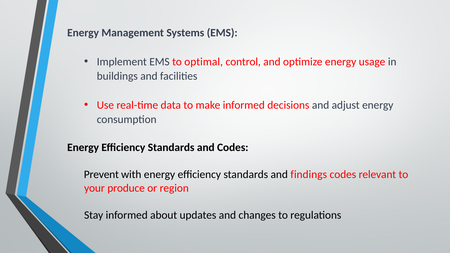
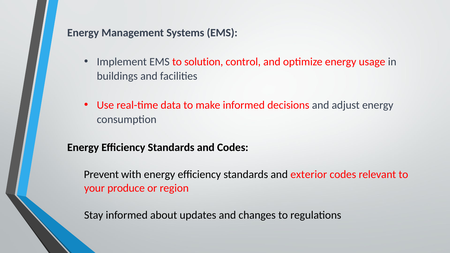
optimal: optimal -> solution
findings: findings -> exterior
